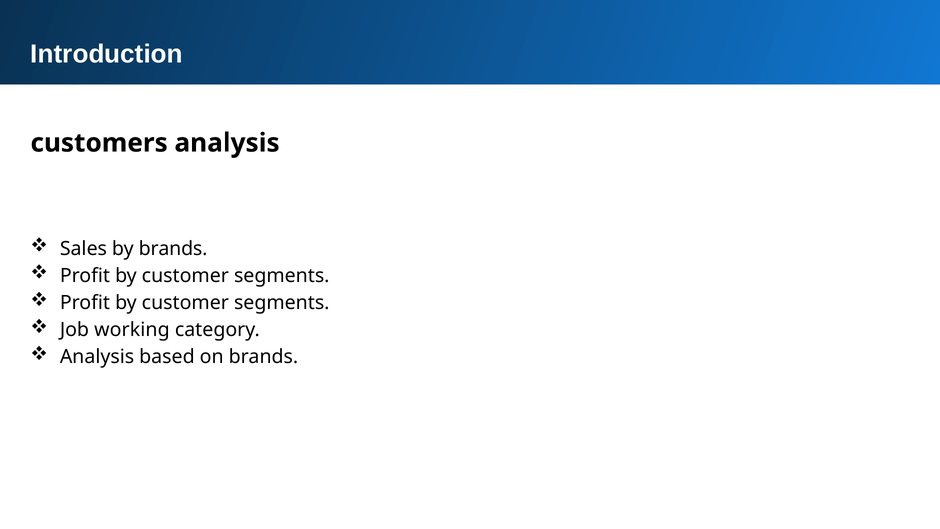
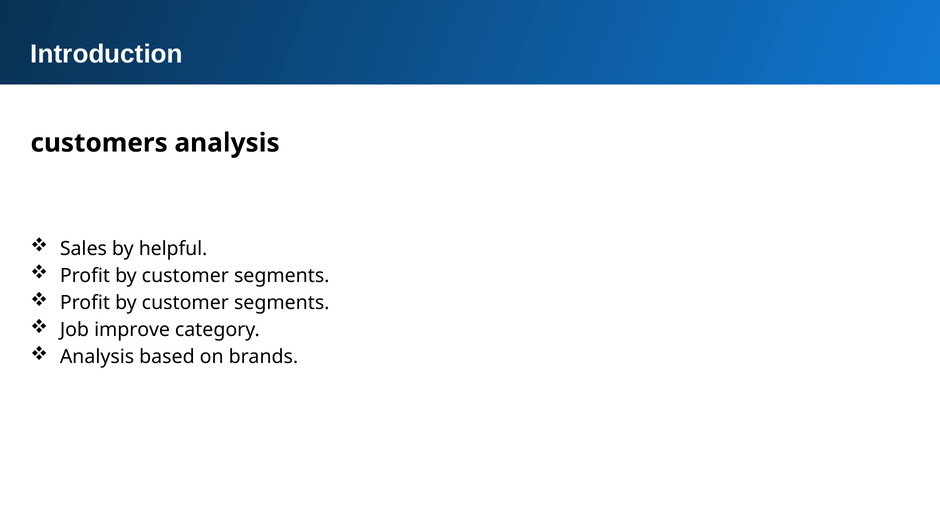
by brands: brands -> helpful
working: working -> improve
